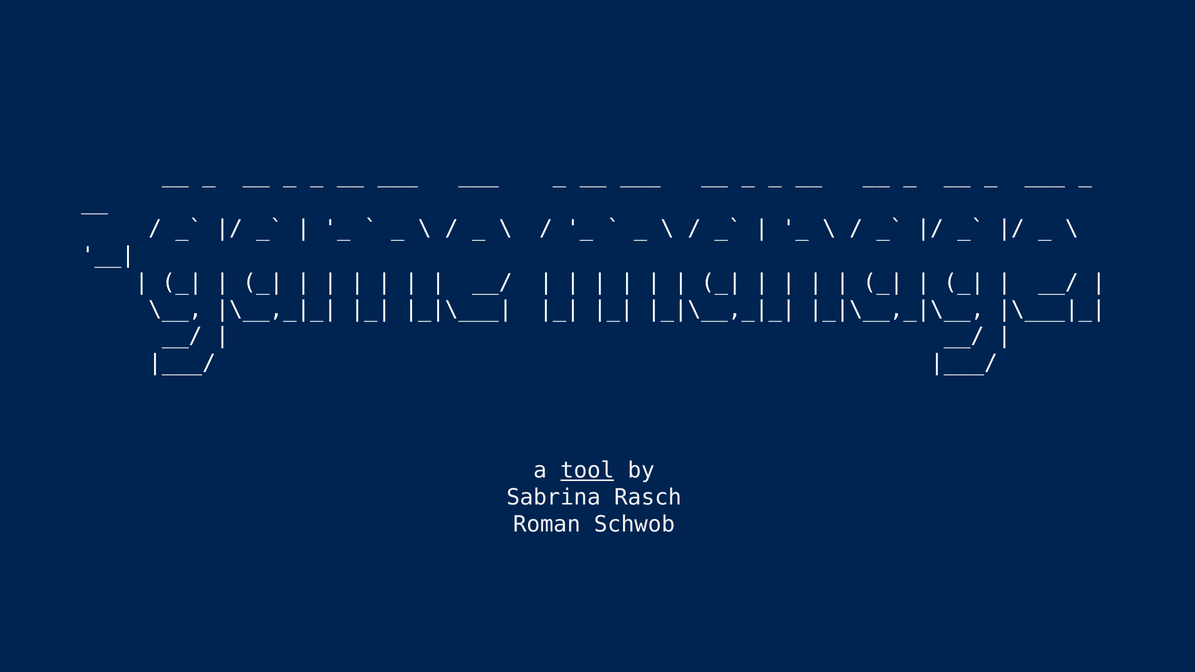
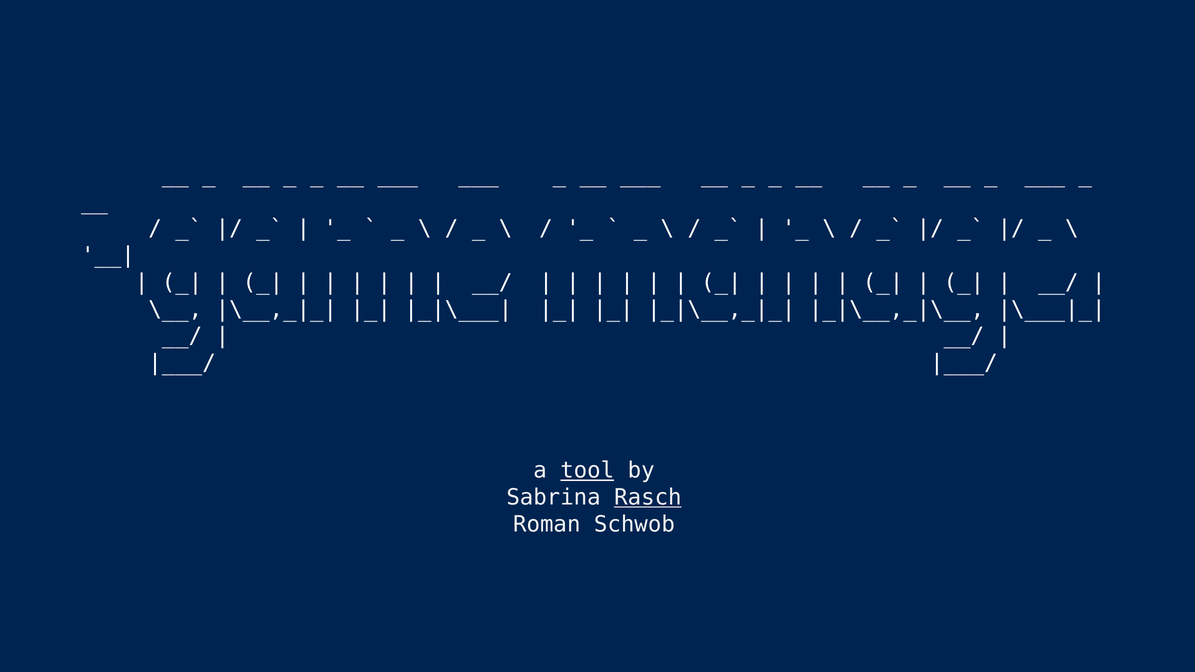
Rasch underline: none -> present
